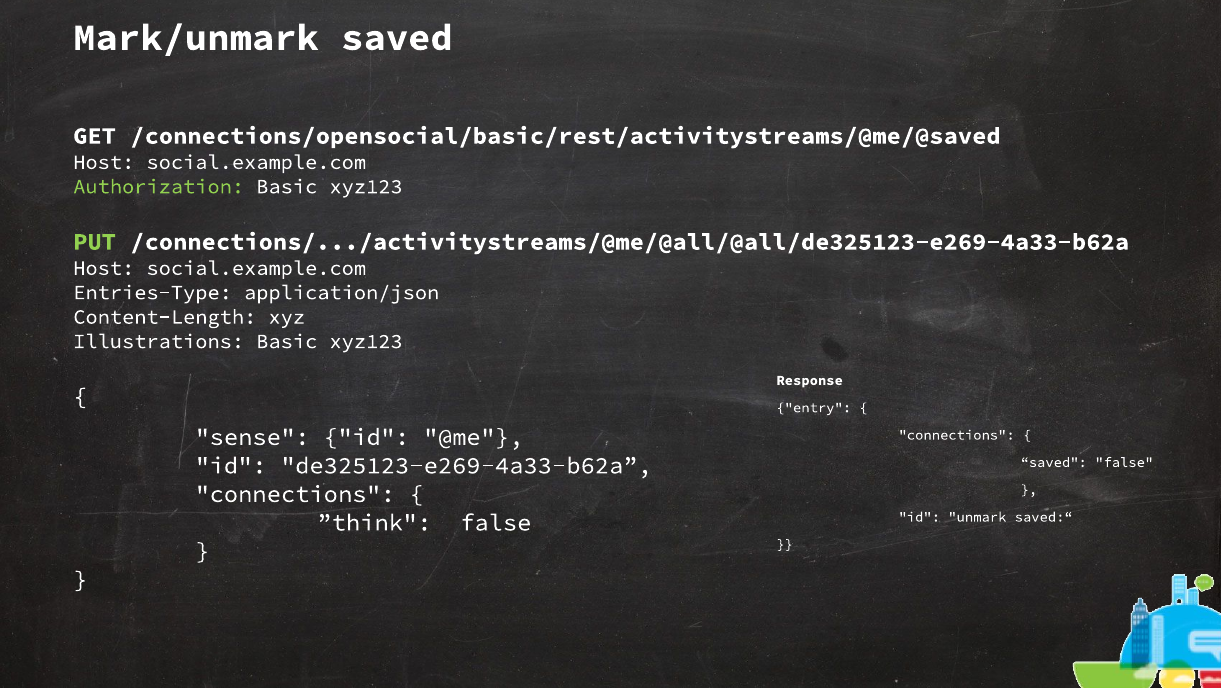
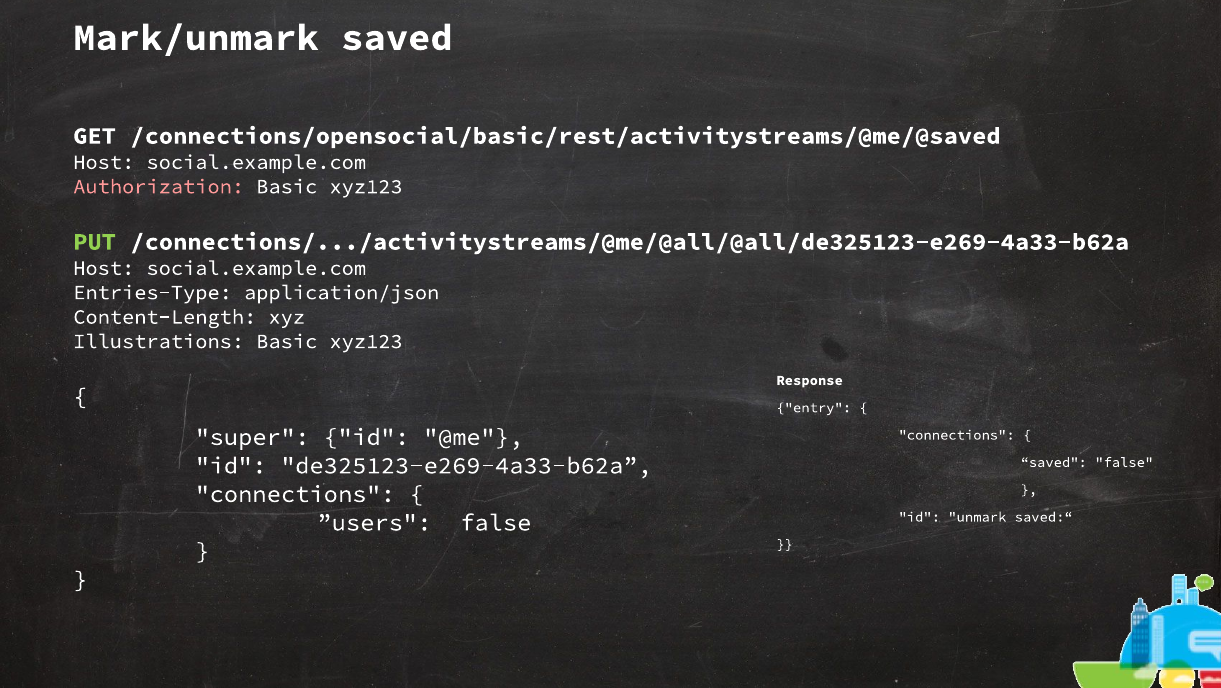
Authorization colour: light green -> pink
sense: sense -> super
”think: ”think -> ”users
